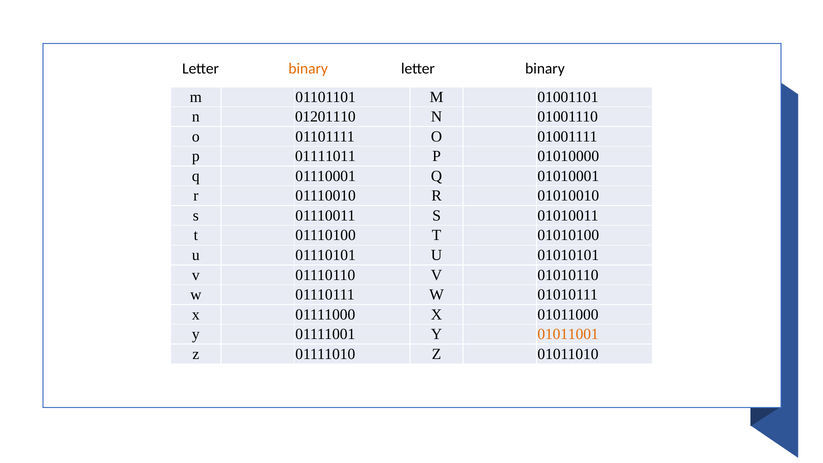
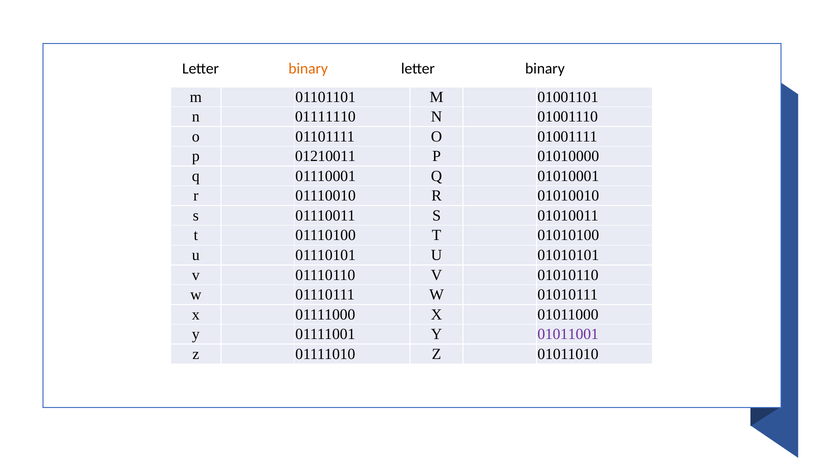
01201110: 01201110 -> 01111110
01111011: 01111011 -> 01210011
01011001 colour: orange -> purple
